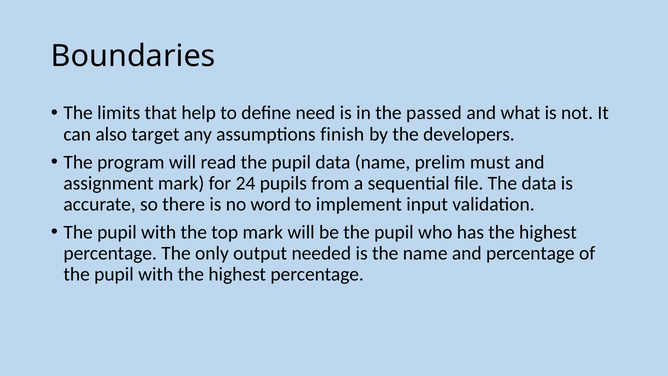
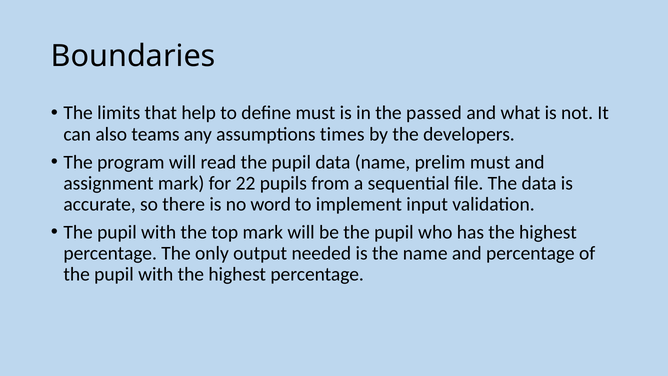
define need: need -> must
target: target -> teams
finish: finish -> times
24: 24 -> 22
